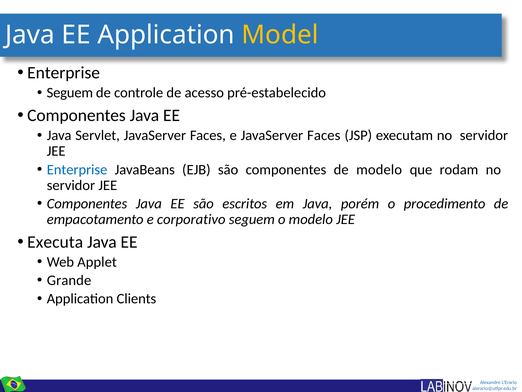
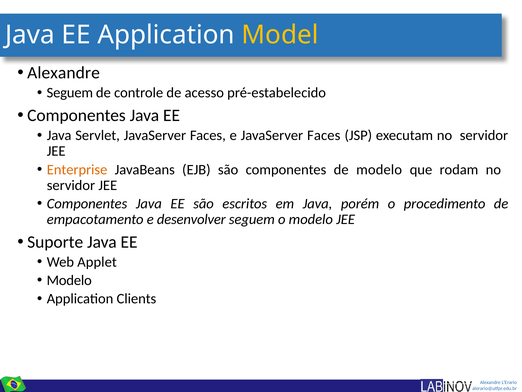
Enterprise at (64, 73): Enterprise -> Alexandre
Enterprise at (77, 169) colour: blue -> orange
corporativo: corporativo -> desenvolver
Executa: Executa -> Suporte
Grande at (69, 280): Grande -> Modelo
